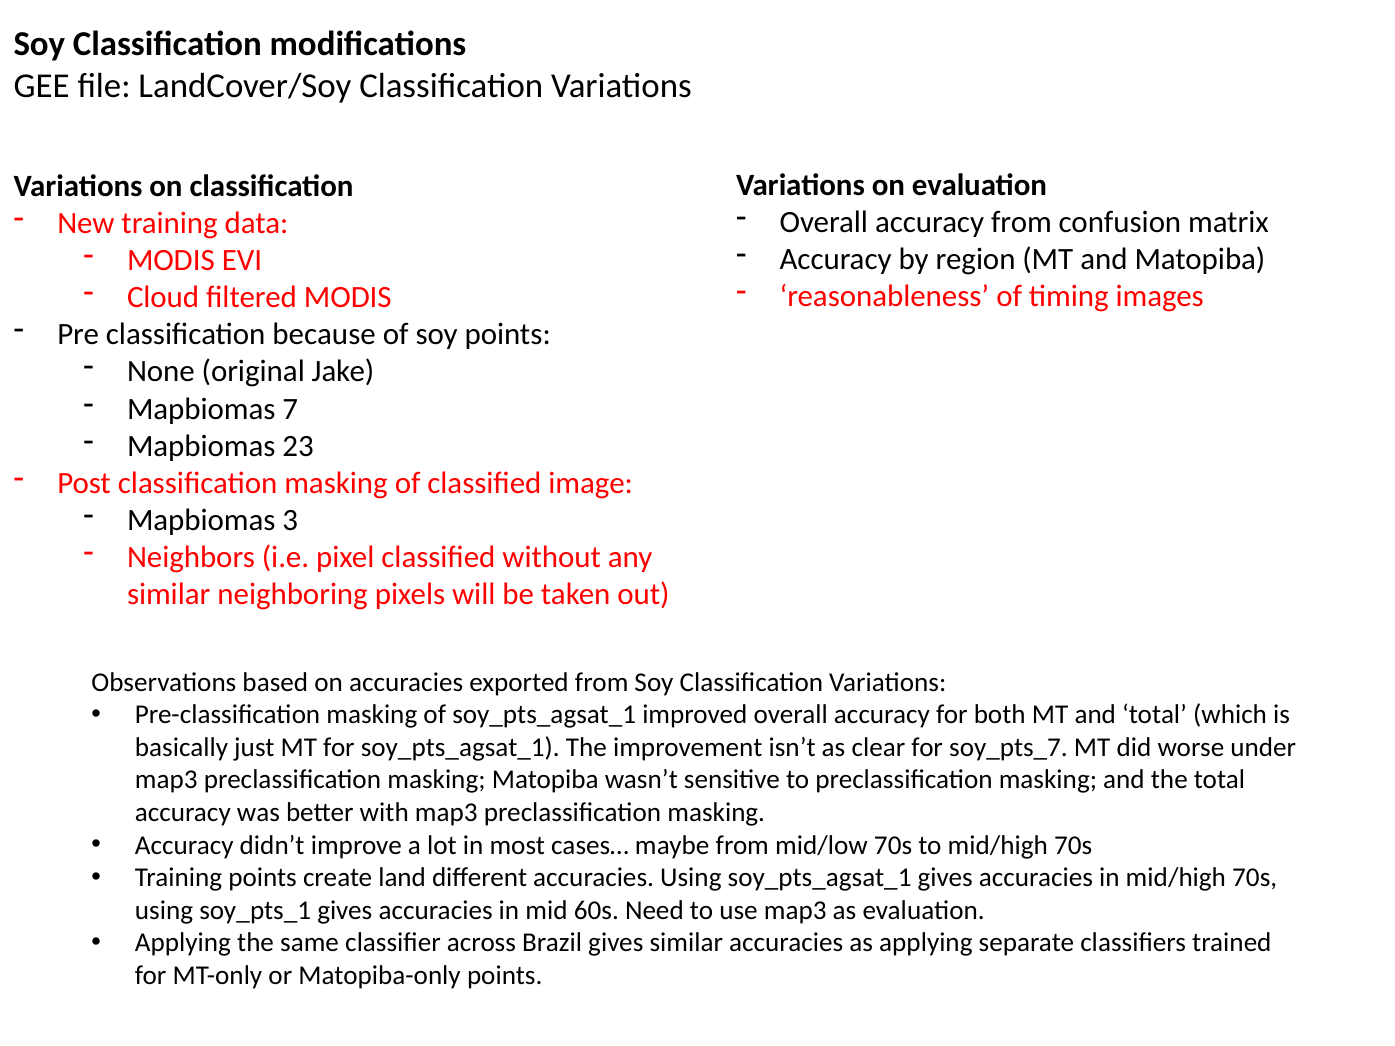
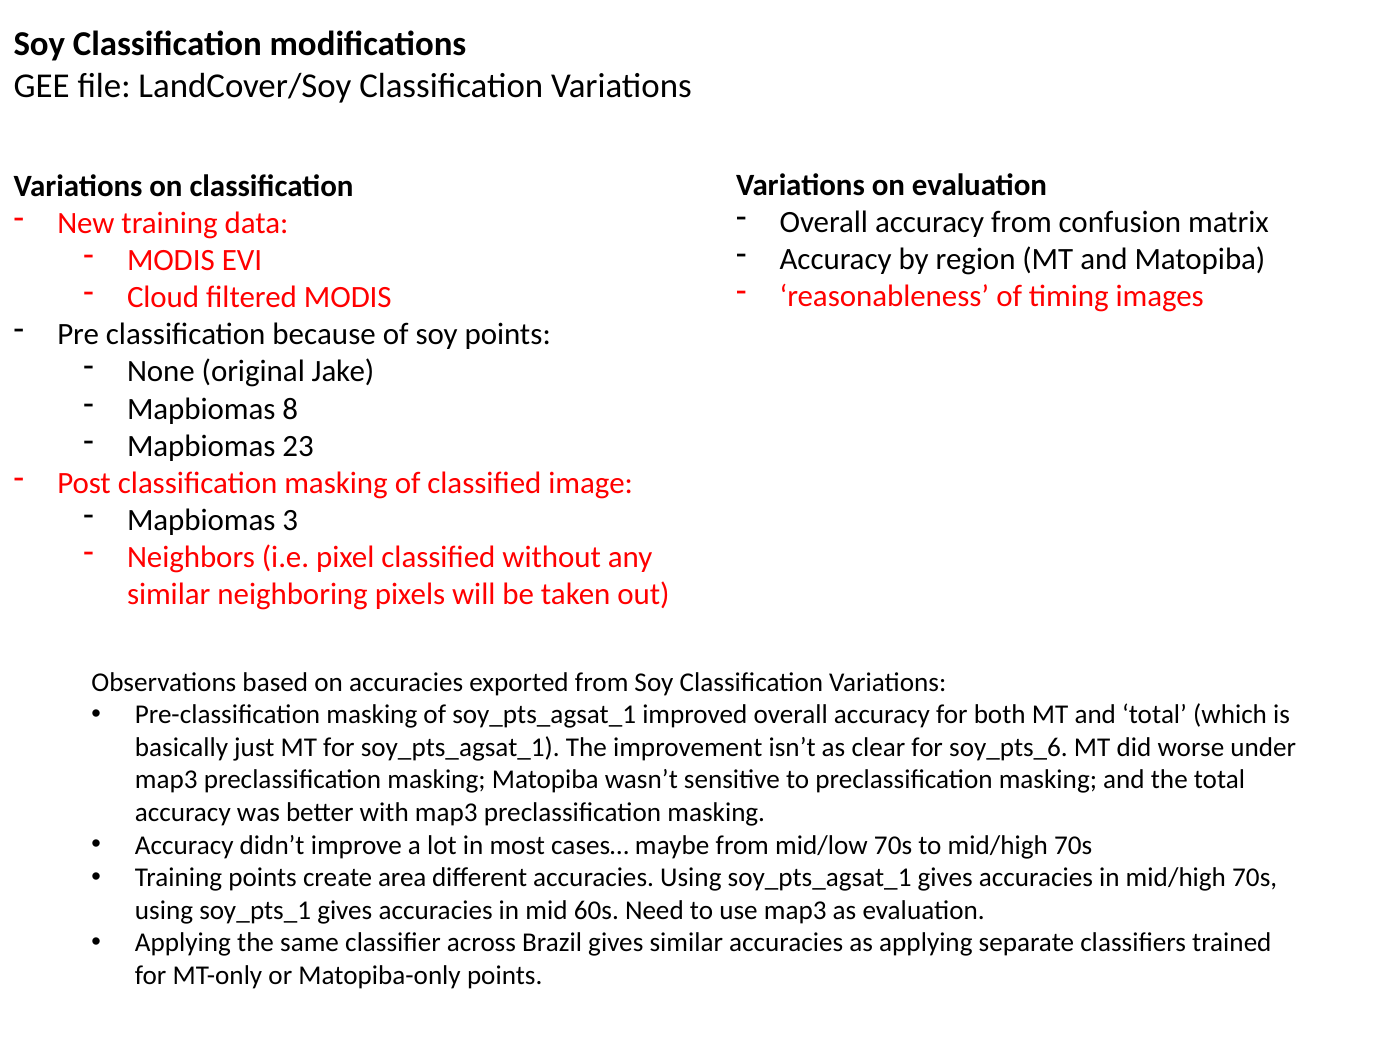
7: 7 -> 8
soy_pts_7: soy_pts_7 -> soy_pts_6
land: land -> area
